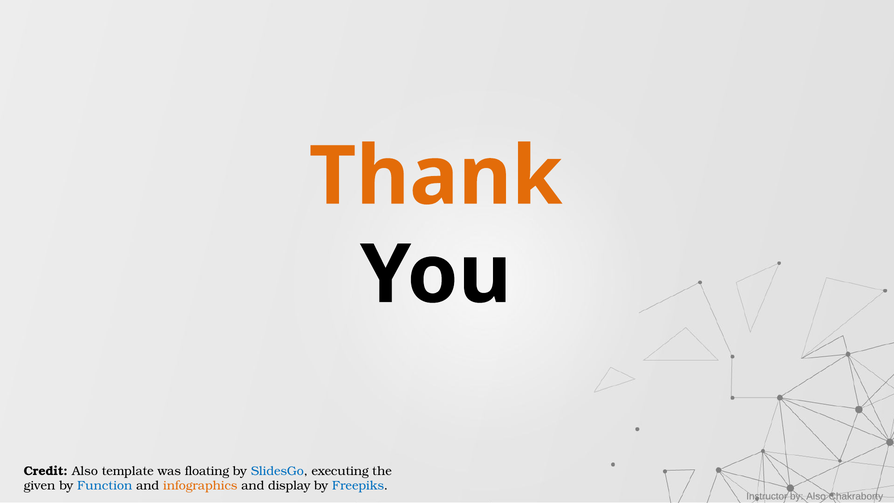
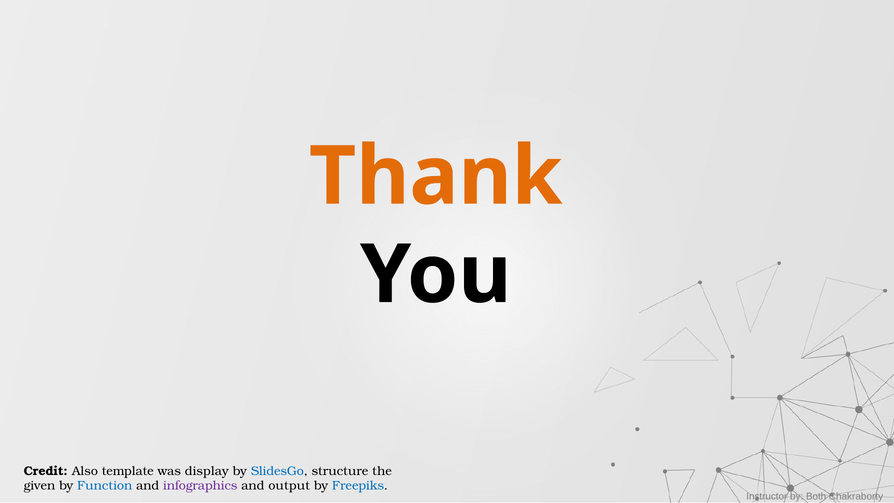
floating: floating -> display
executing: executing -> structure
infographics colour: orange -> purple
display: display -> output
by Also: Also -> Both
